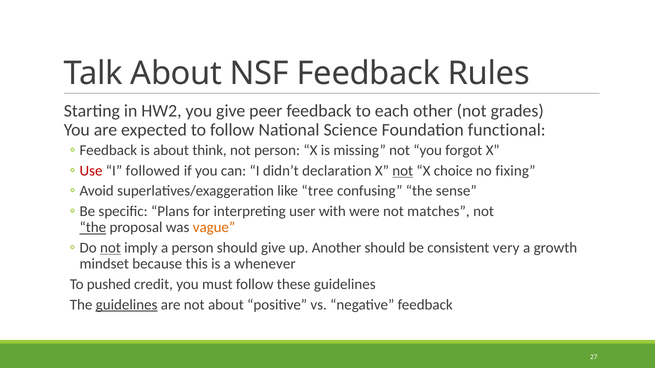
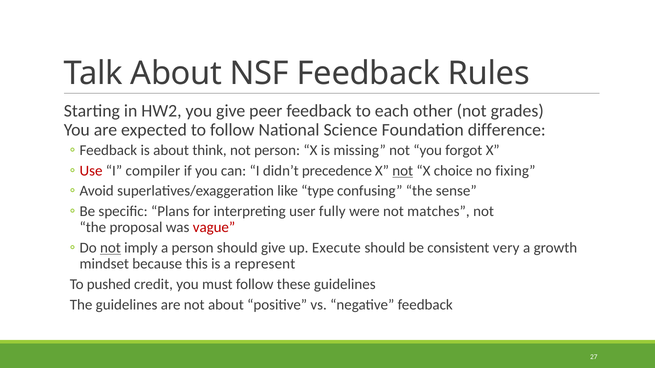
functional: functional -> difference
followed: followed -> compiler
declaration: declaration -> precedence
tree: tree -> type
with: with -> fully
the at (93, 228) underline: present -> none
vague colour: orange -> red
Another: Another -> Execute
whenever: whenever -> represent
guidelines at (127, 305) underline: present -> none
